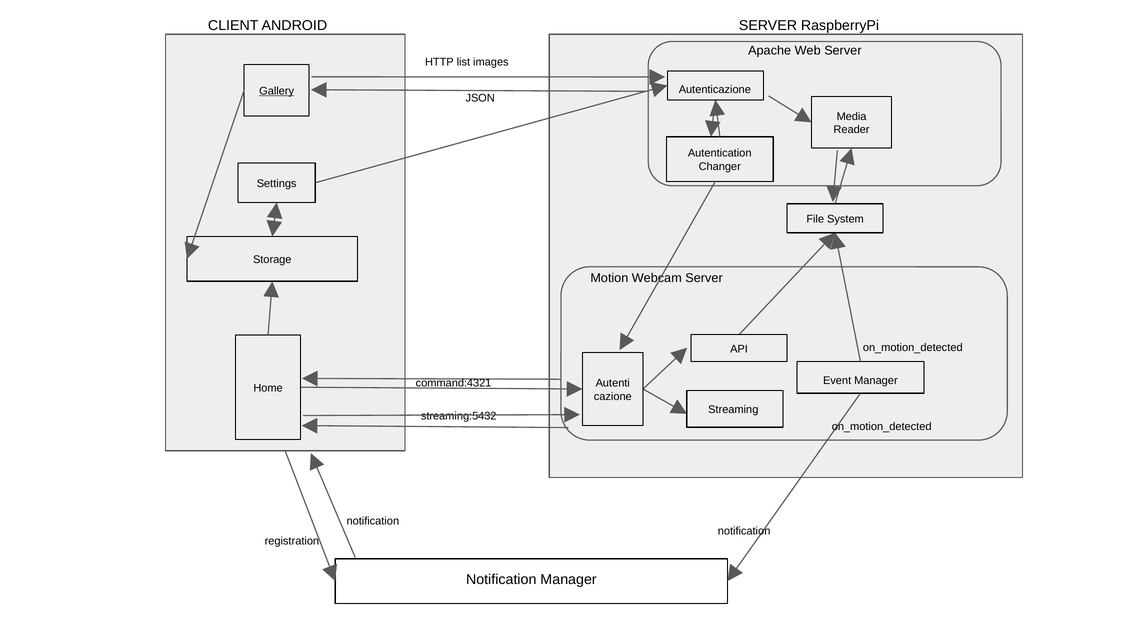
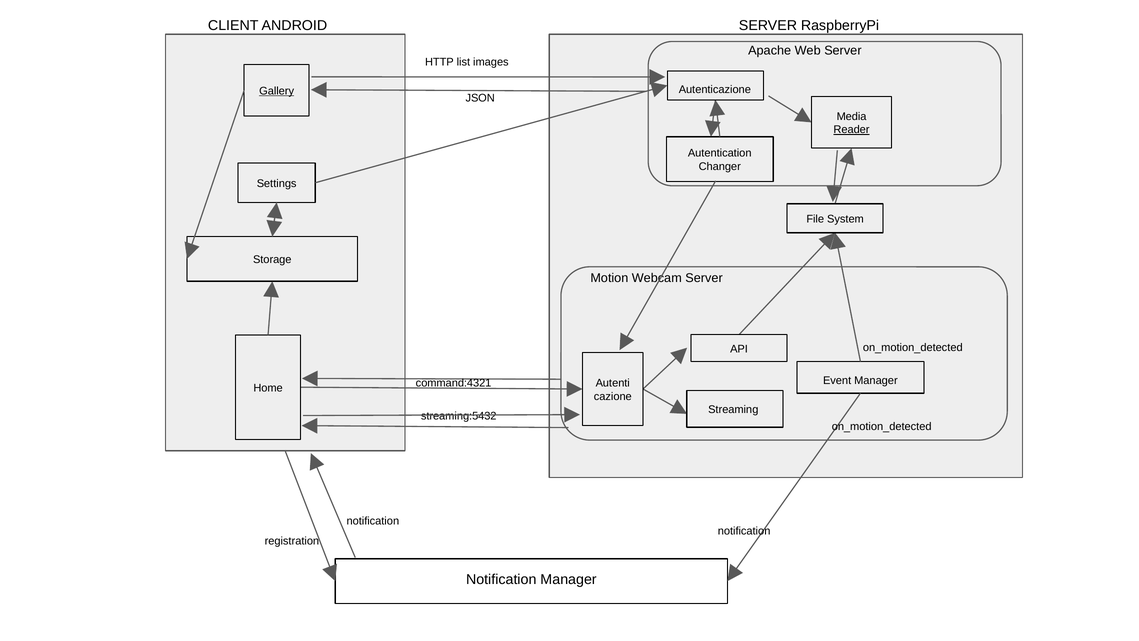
Reader underline: none -> present
